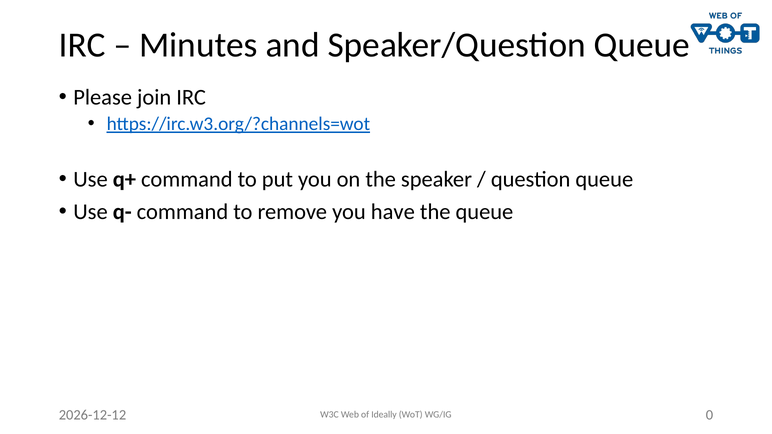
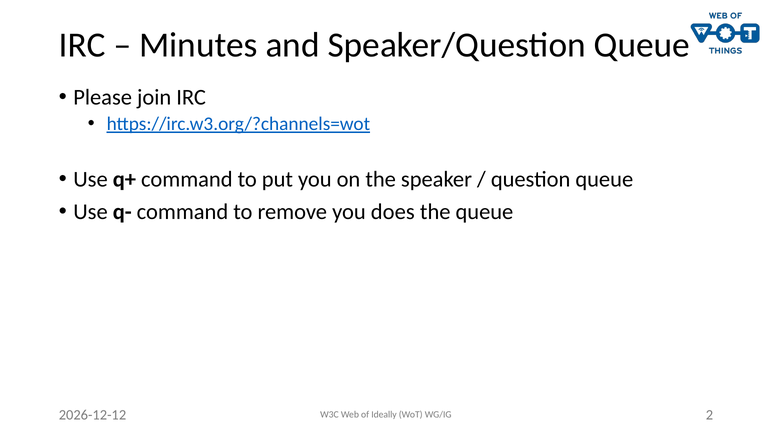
have: have -> does
0: 0 -> 2
